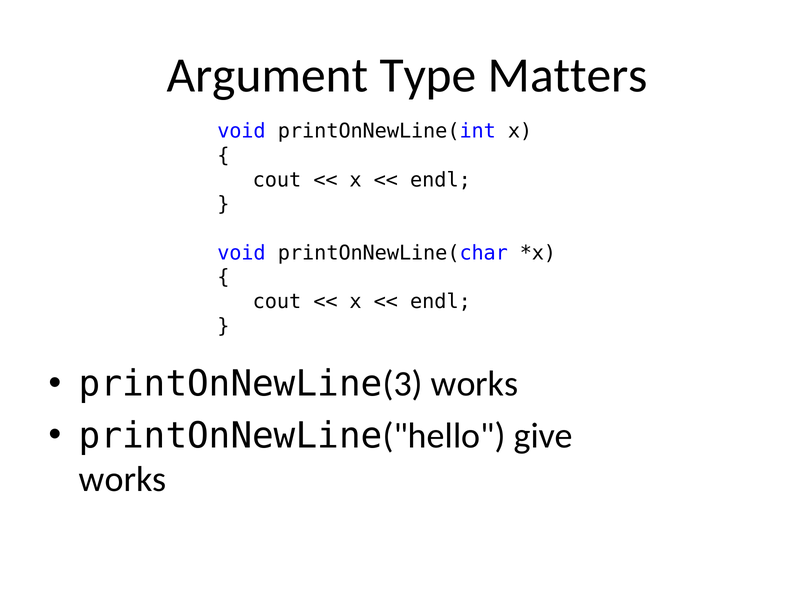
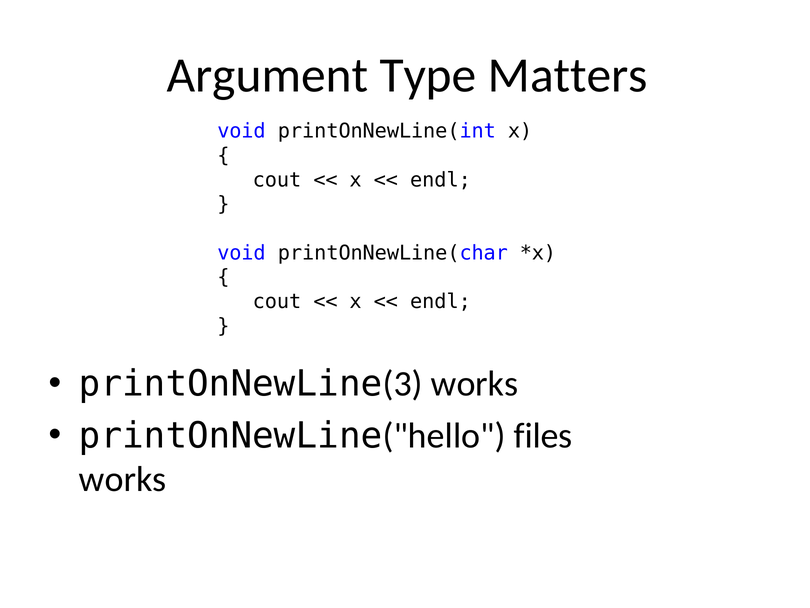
give: give -> files
